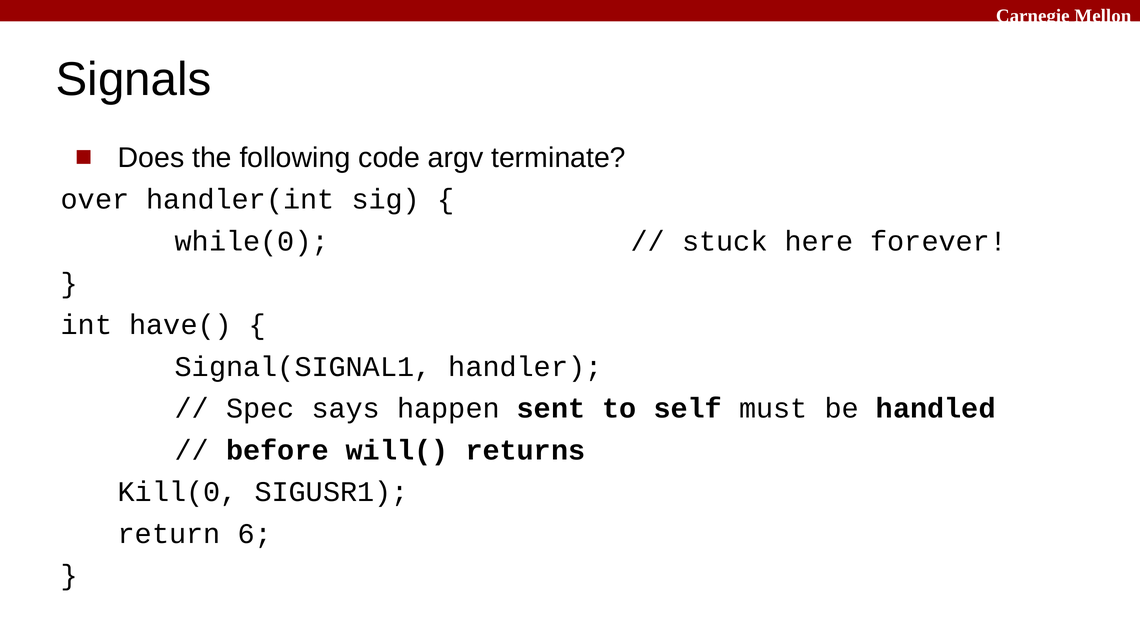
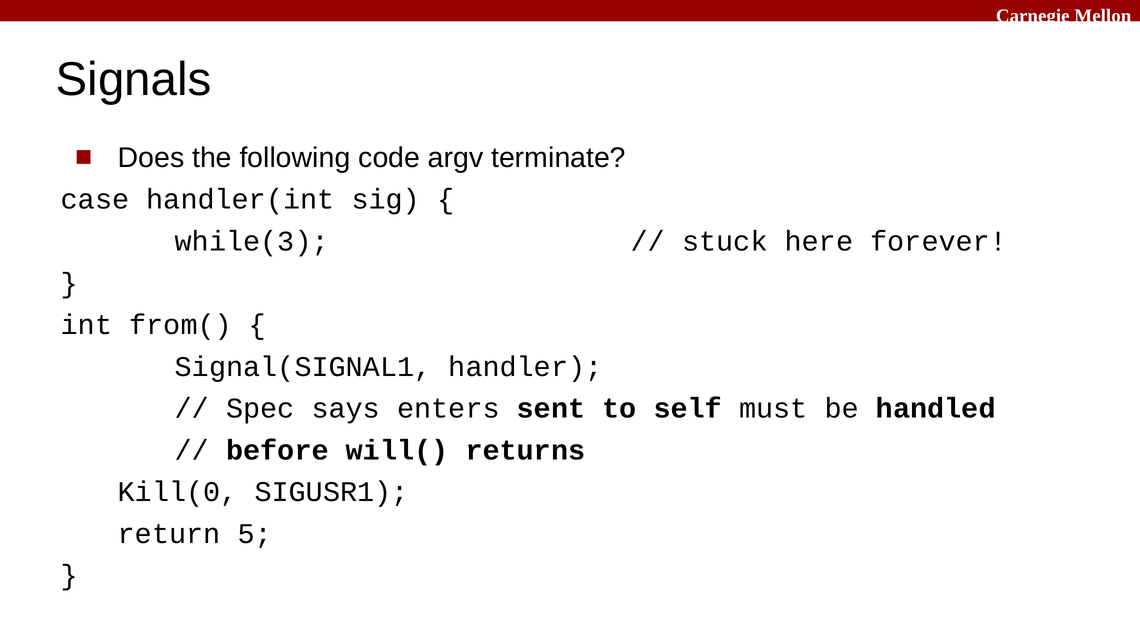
over: over -> case
while(0: while(0 -> while(3
have(: have( -> from(
happen: happen -> enters
6: 6 -> 5
